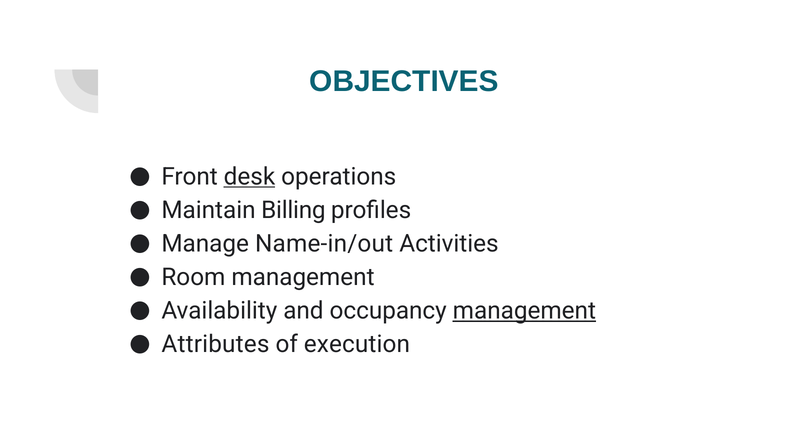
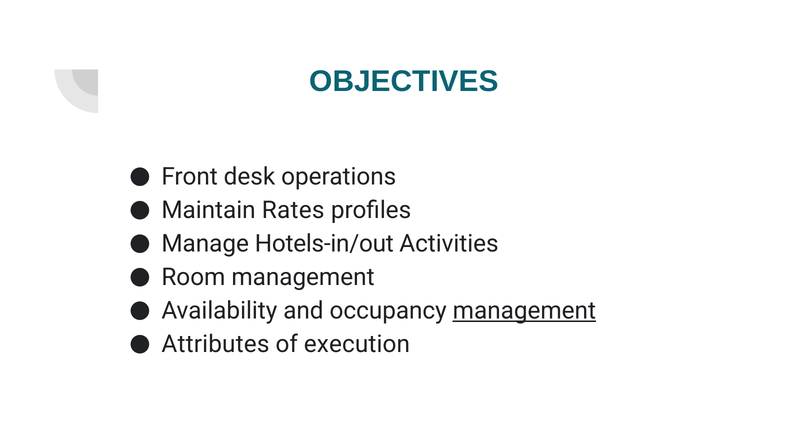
desk underline: present -> none
Billing: Billing -> Rates
Name-in/out: Name-in/out -> Hotels-in/out
